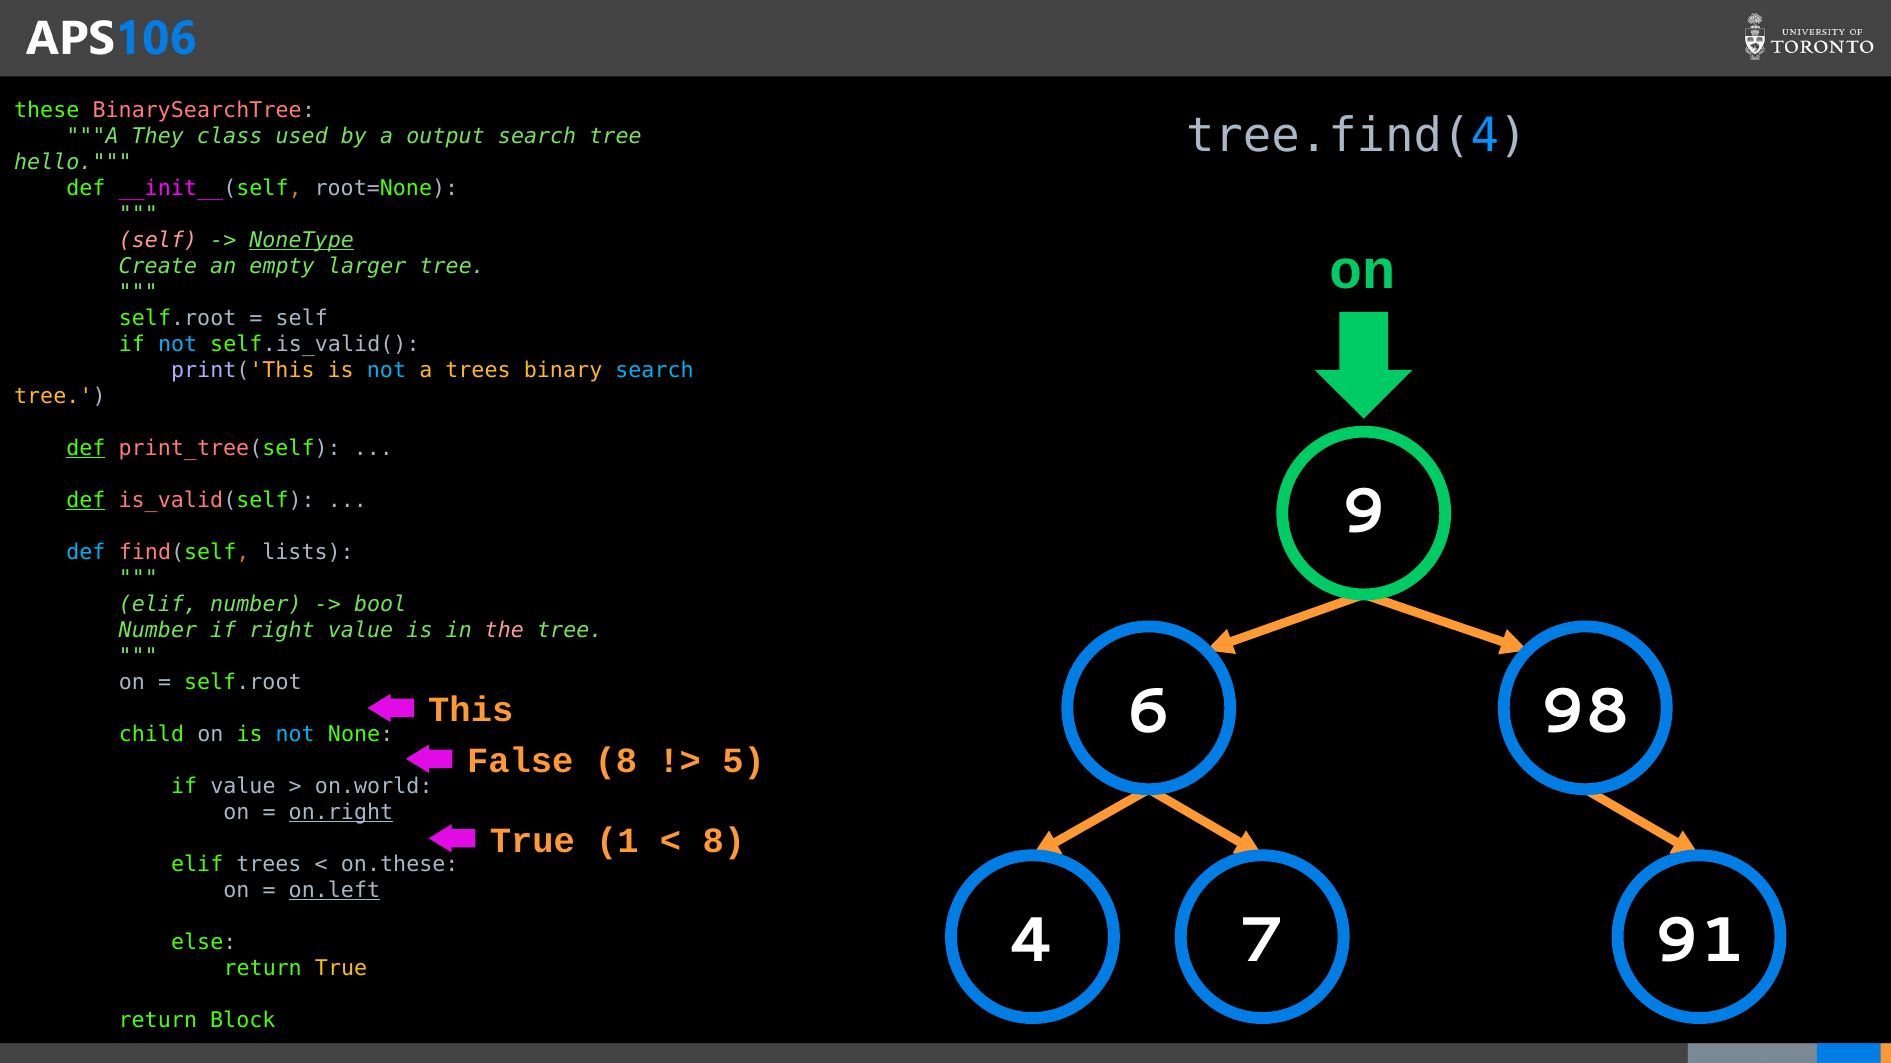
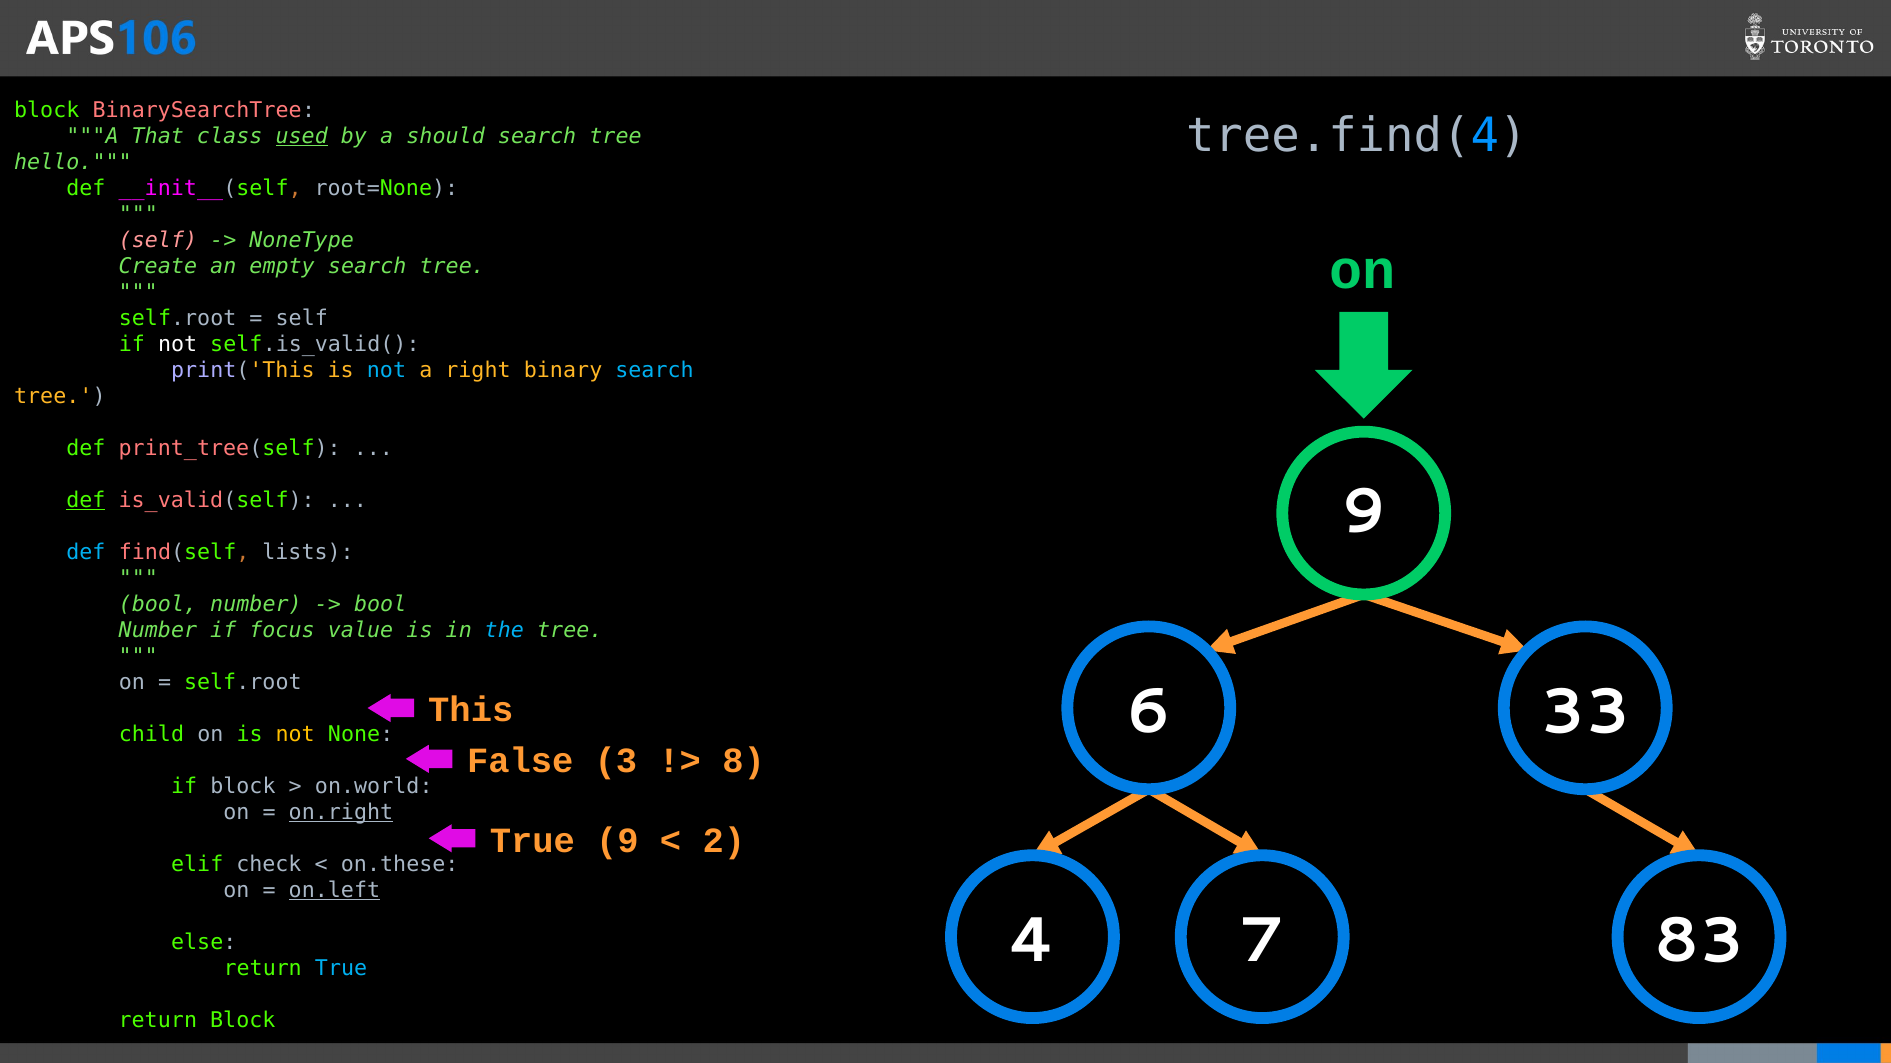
these at (47, 110): these -> block
They: They -> That
used underline: none -> present
output: output -> should
NoneType underline: present -> none
empty larger: larger -> search
not at (178, 344) colour: light blue -> white
a trees: trees -> right
def at (86, 448) underline: present -> none
elif at (158, 604): elif -> bool
right: right -> focus
the colour: pink -> light blue
98: 98 -> 33
not at (295, 735) colour: light blue -> yellow
False 8: 8 -> 3
5: 5 -> 8
if value: value -> block
True 1: 1 -> 9
8 at (724, 841): 8 -> 2
elif trees: trees -> check
91: 91 -> 83
True at (341, 969) colour: yellow -> light blue
